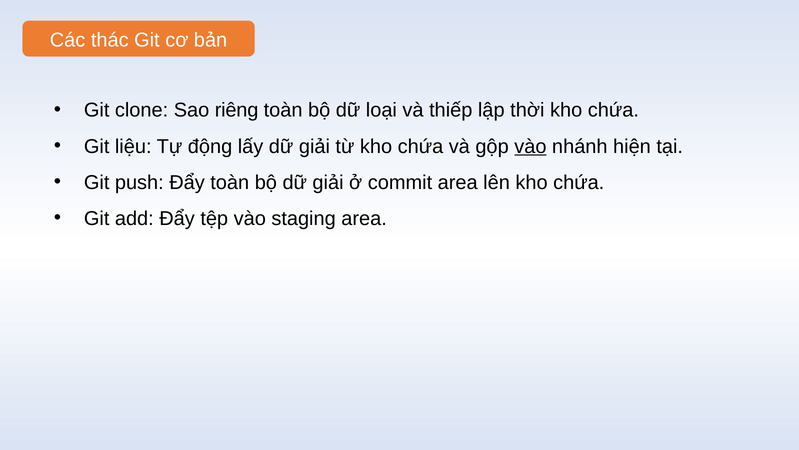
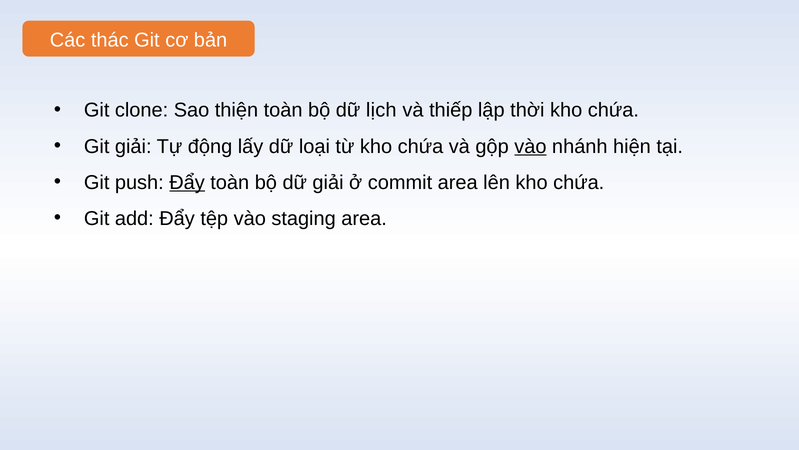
riêng: riêng -> thiện
loại: loại -> lịch
Git liệu: liệu -> giải
lấy dữ giải: giải -> loại
Đẩy at (187, 182) underline: none -> present
